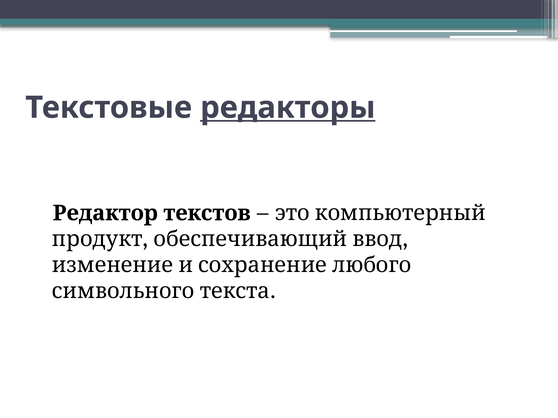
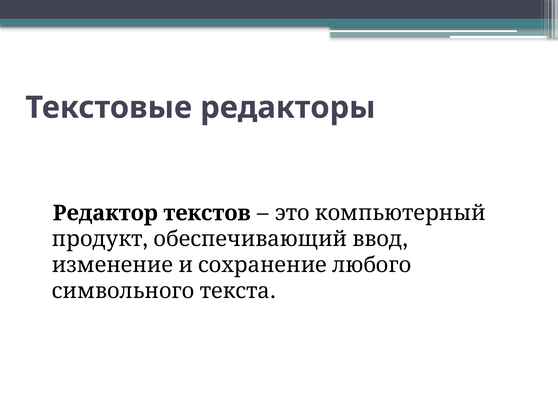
редакторы underline: present -> none
